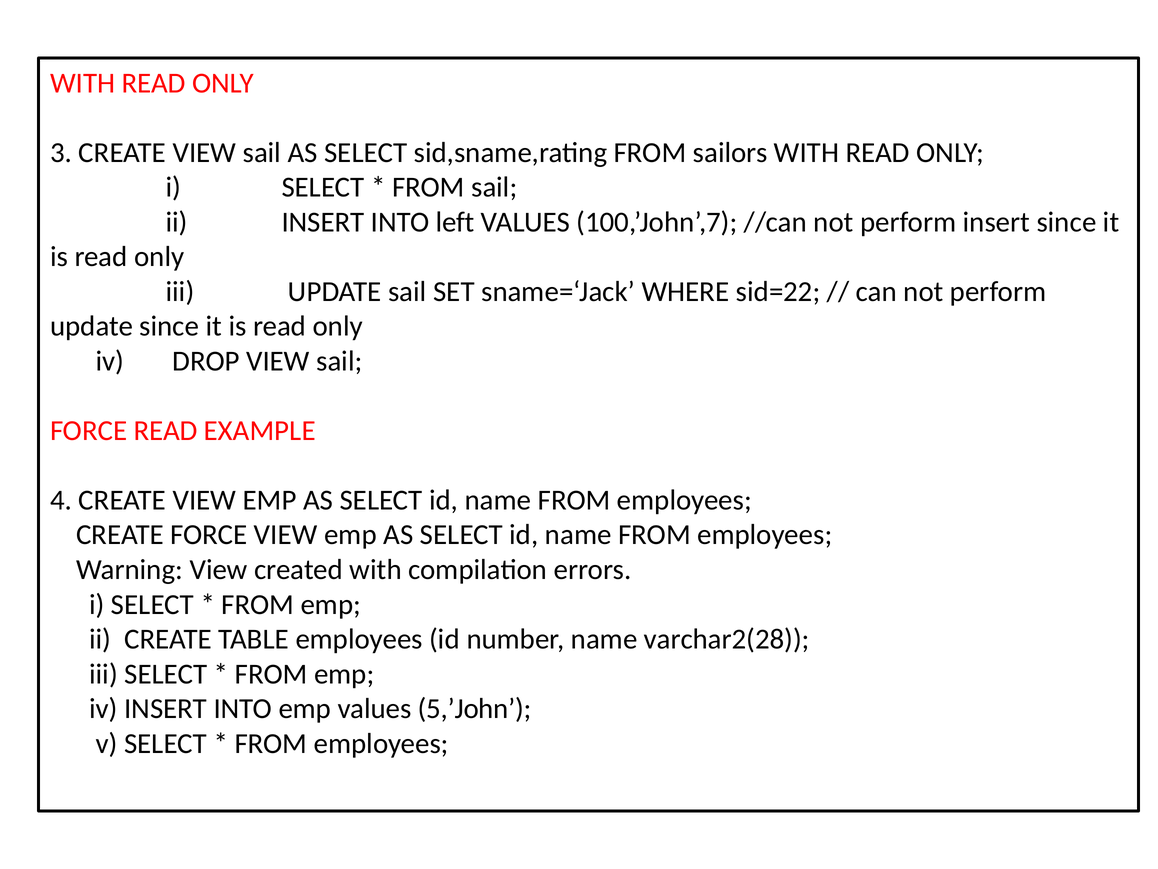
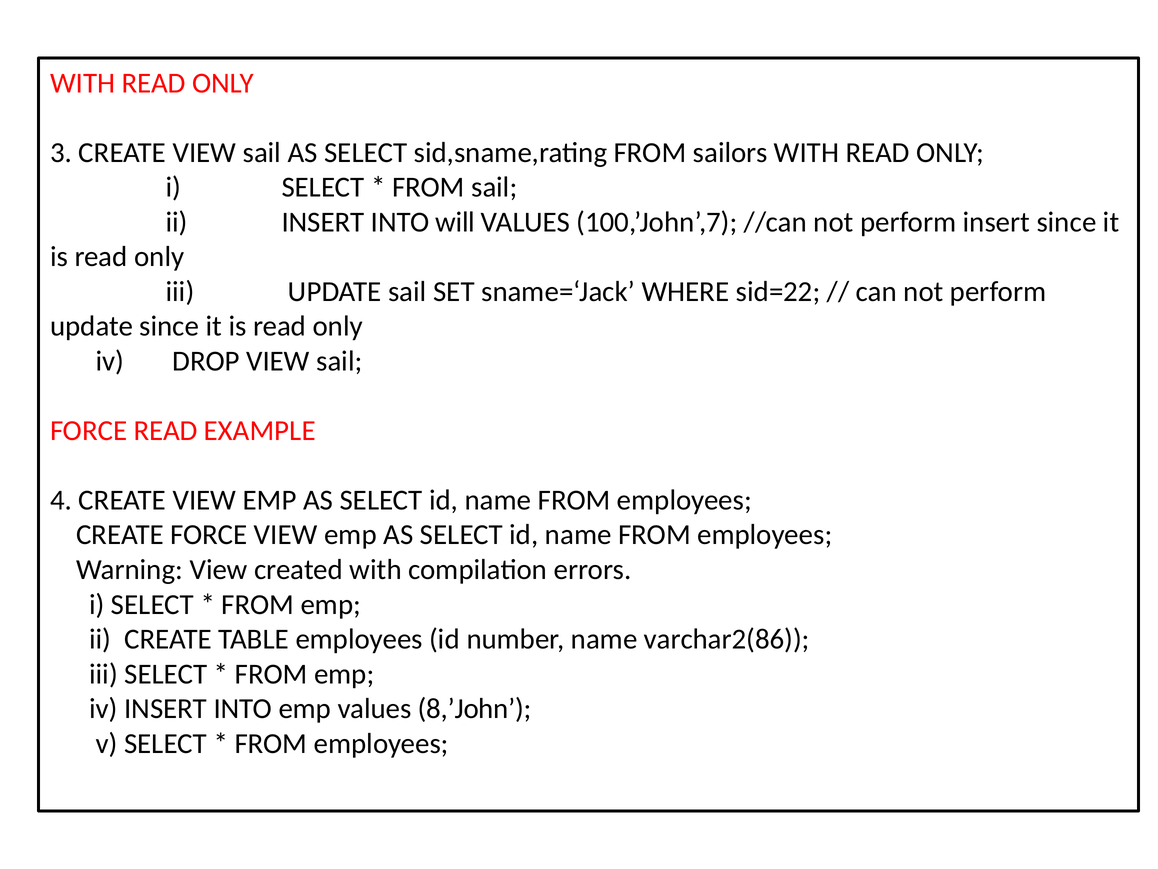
left: left -> will
varchar2(28: varchar2(28 -> varchar2(86
5,’John: 5,’John -> 8,’John
